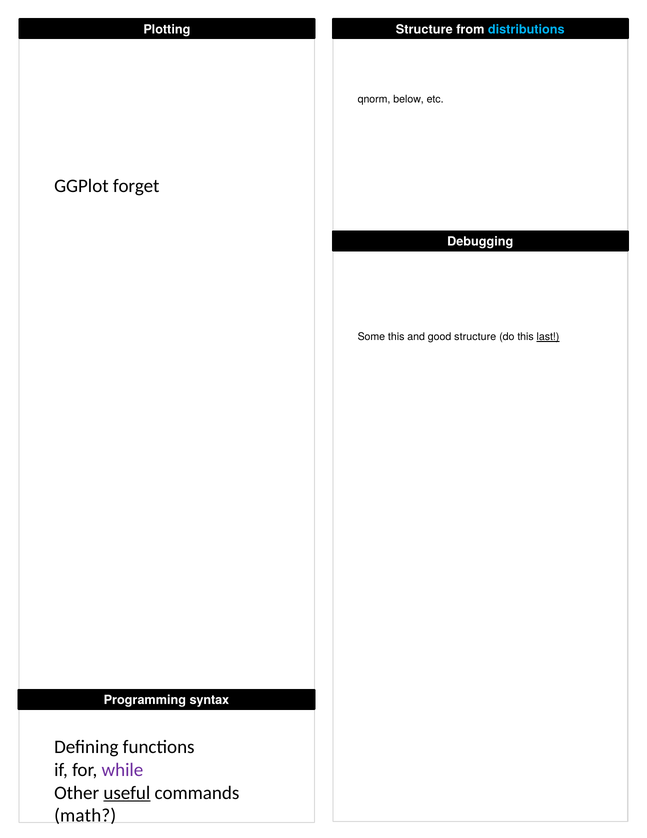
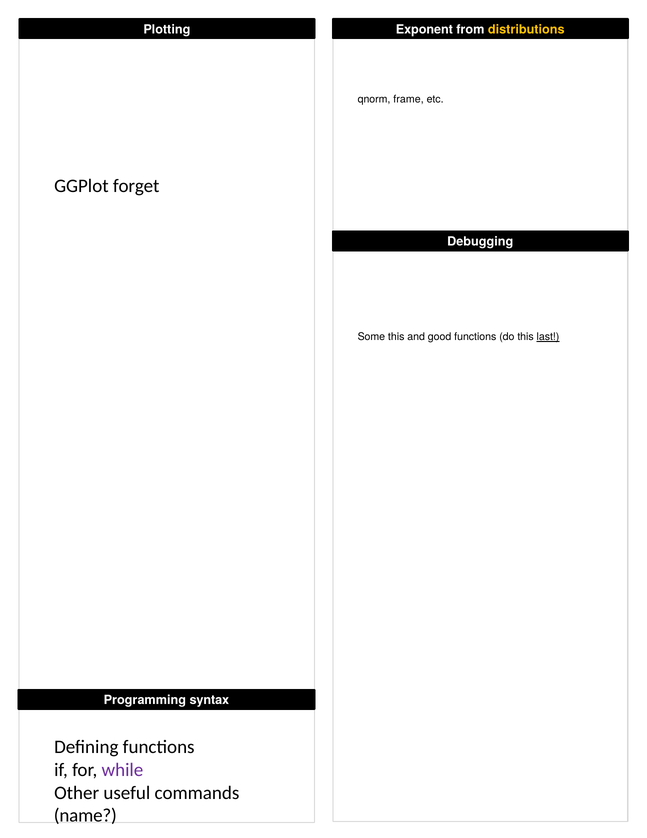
Plotting Structure: Structure -> Exponent
distributions colour: light blue -> yellow
below: below -> frame
good structure: structure -> functions
useful underline: present -> none
math: math -> name
